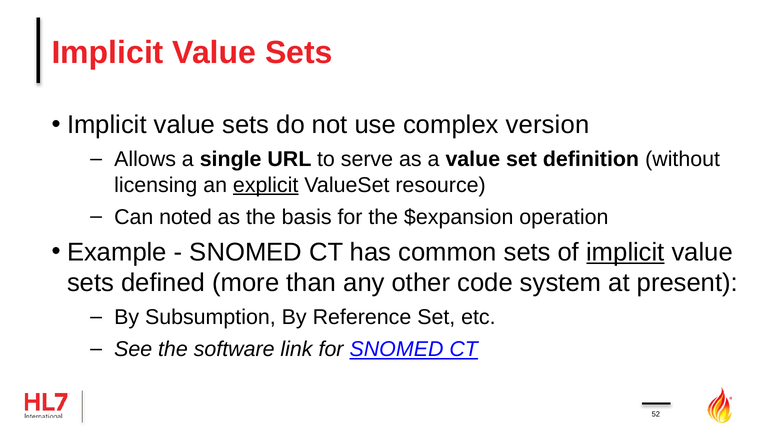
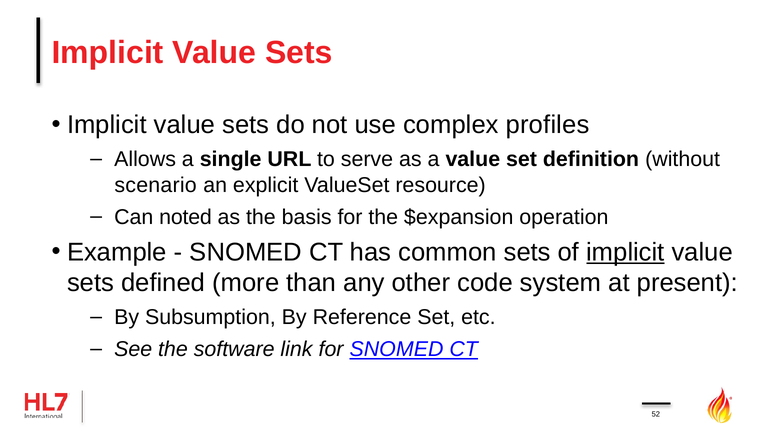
version: version -> profiles
licensing: licensing -> scenario
explicit underline: present -> none
